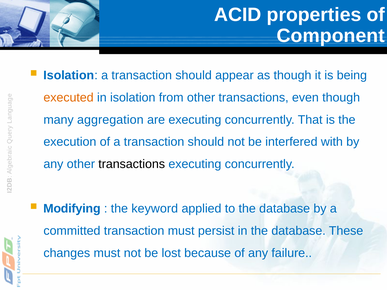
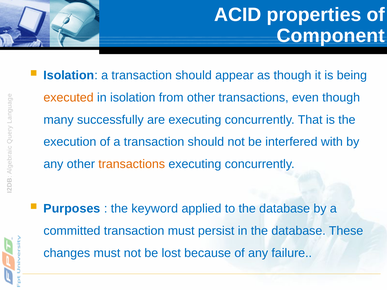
aggregation: aggregation -> successfully
transactions at (132, 164) colour: black -> orange
Modifying: Modifying -> Purposes
